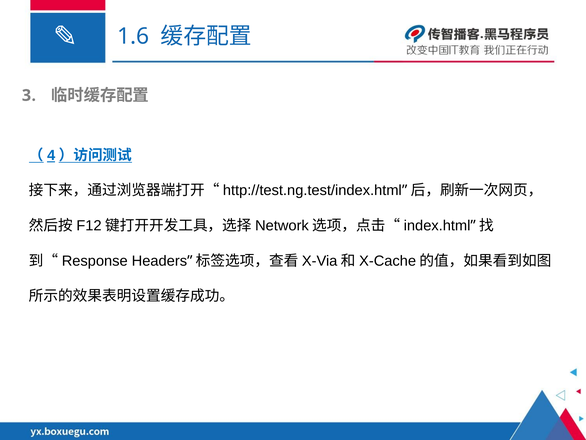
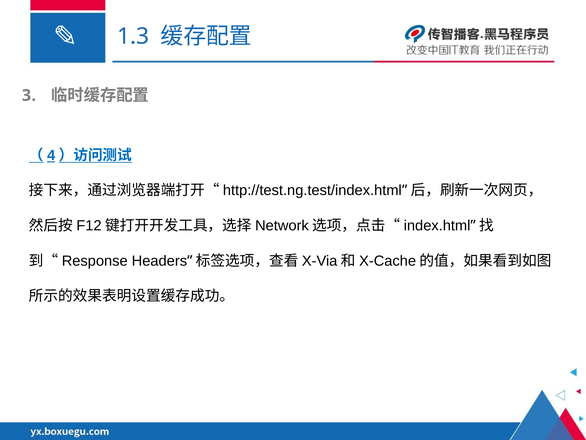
1.6: 1.6 -> 1.3
